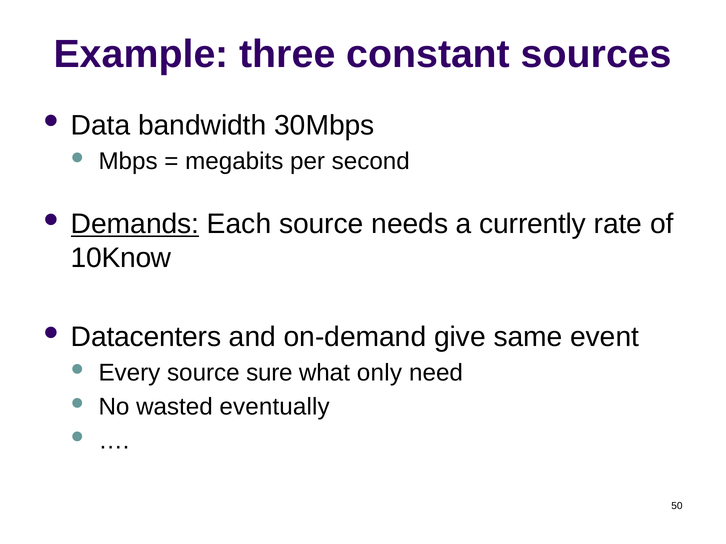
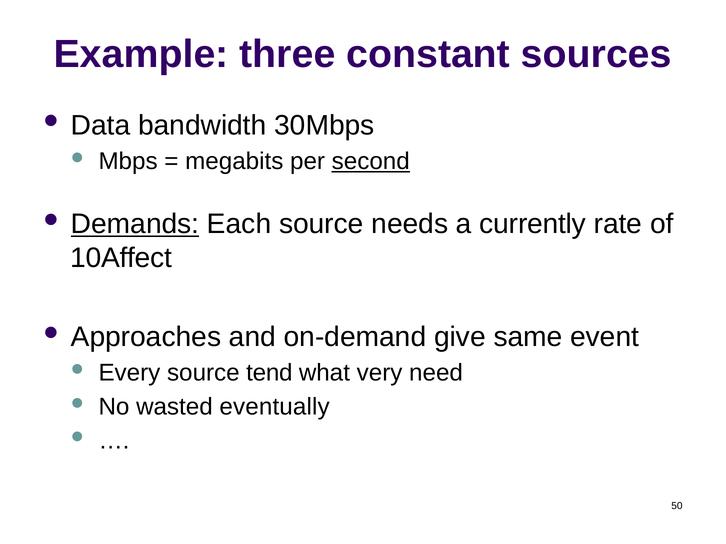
second underline: none -> present
10Know: 10Know -> 10Affect
Datacenters: Datacenters -> Approaches
sure: sure -> tend
only: only -> very
